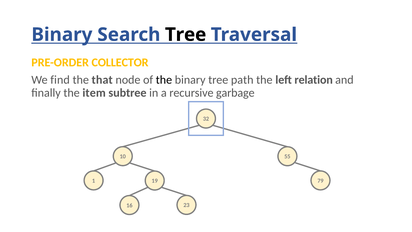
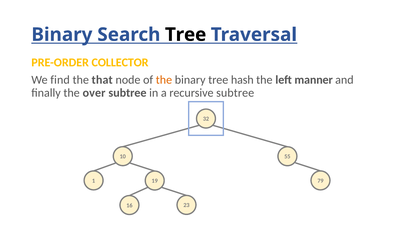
the at (164, 80) colour: black -> orange
path: path -> hash
relation: relation -> manner
item: item -> over
recursive garbage: garbage -> subtree
